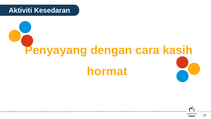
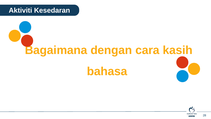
Penyayang: Penyayang -> Bagaimana
hormat: hormat -> bahasa
